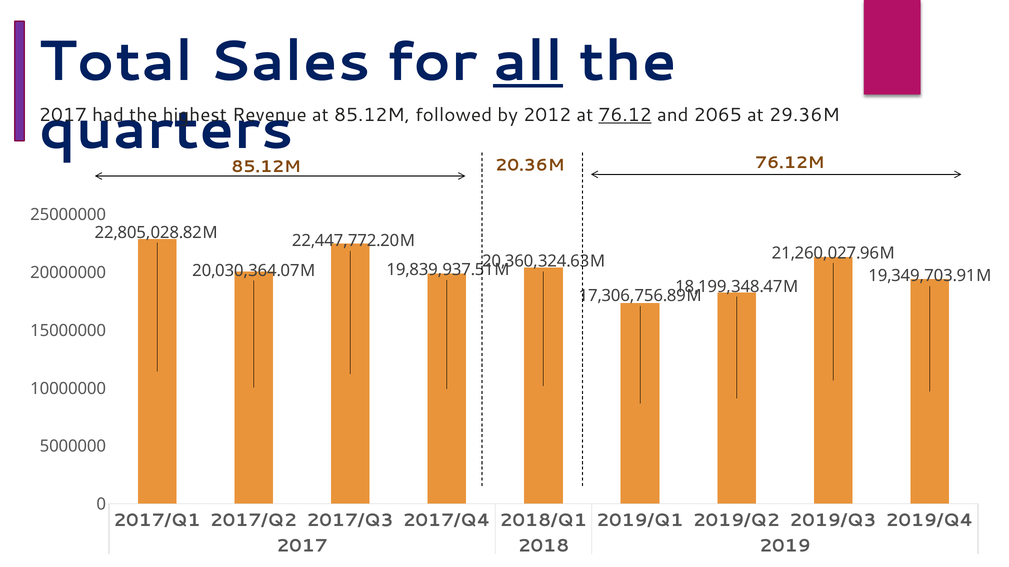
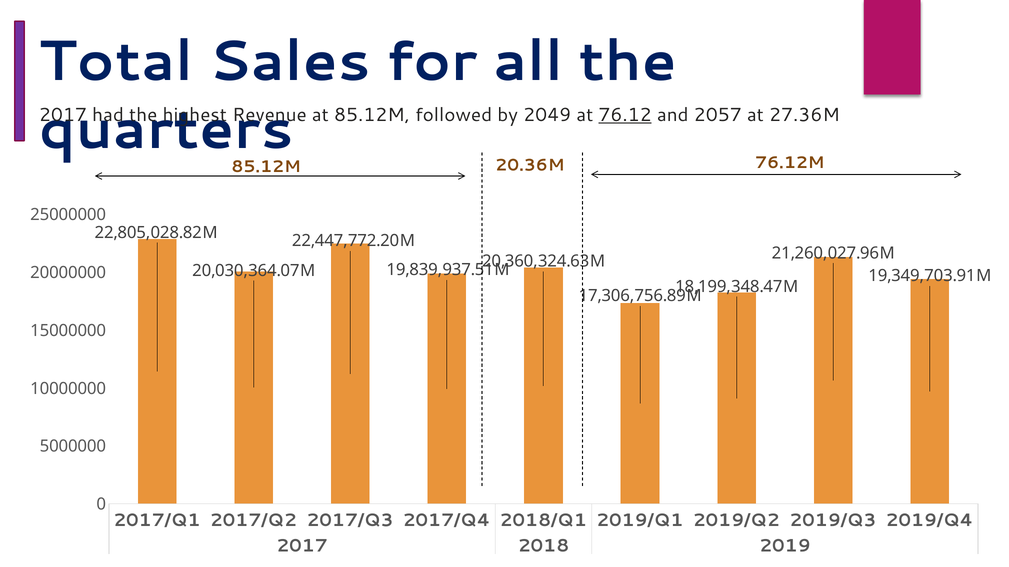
all underline: present -> none
2012: 2012 -> 2049
2065: 2065 -> 2057
29.36M: 29.36M -> 27.36M
